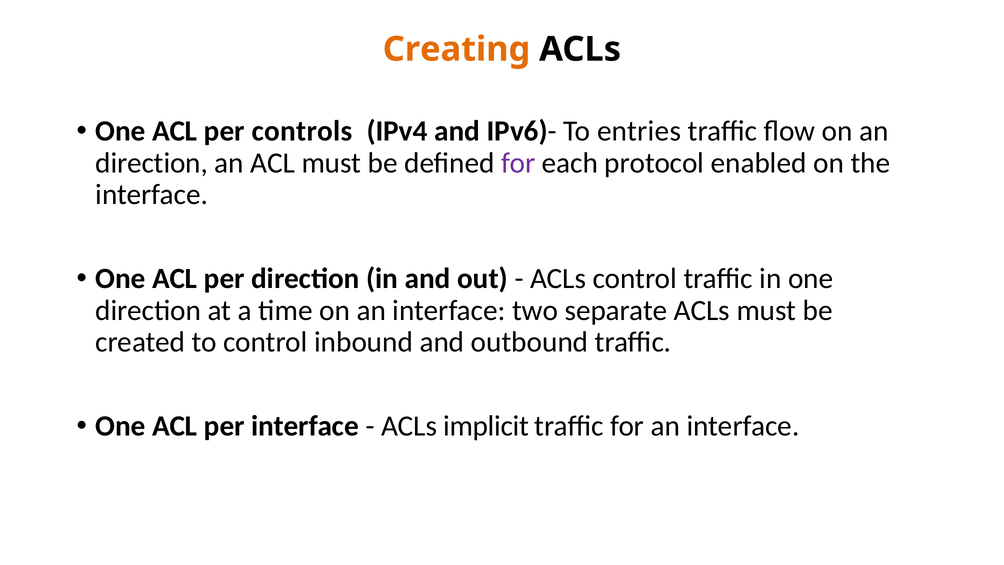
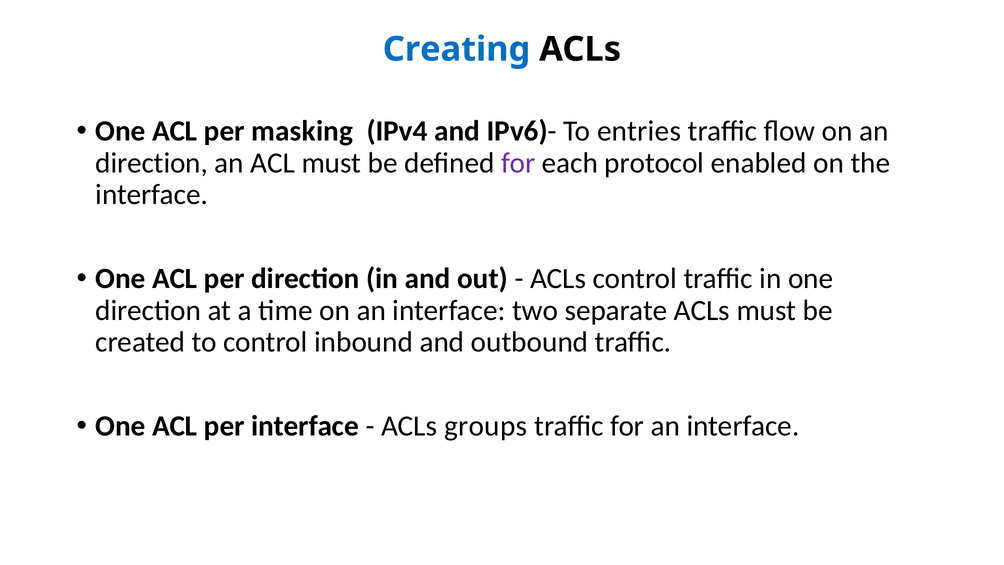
Creating colour: orange -> blue
controls: controls -> masking
implicit: implicit -> groups
